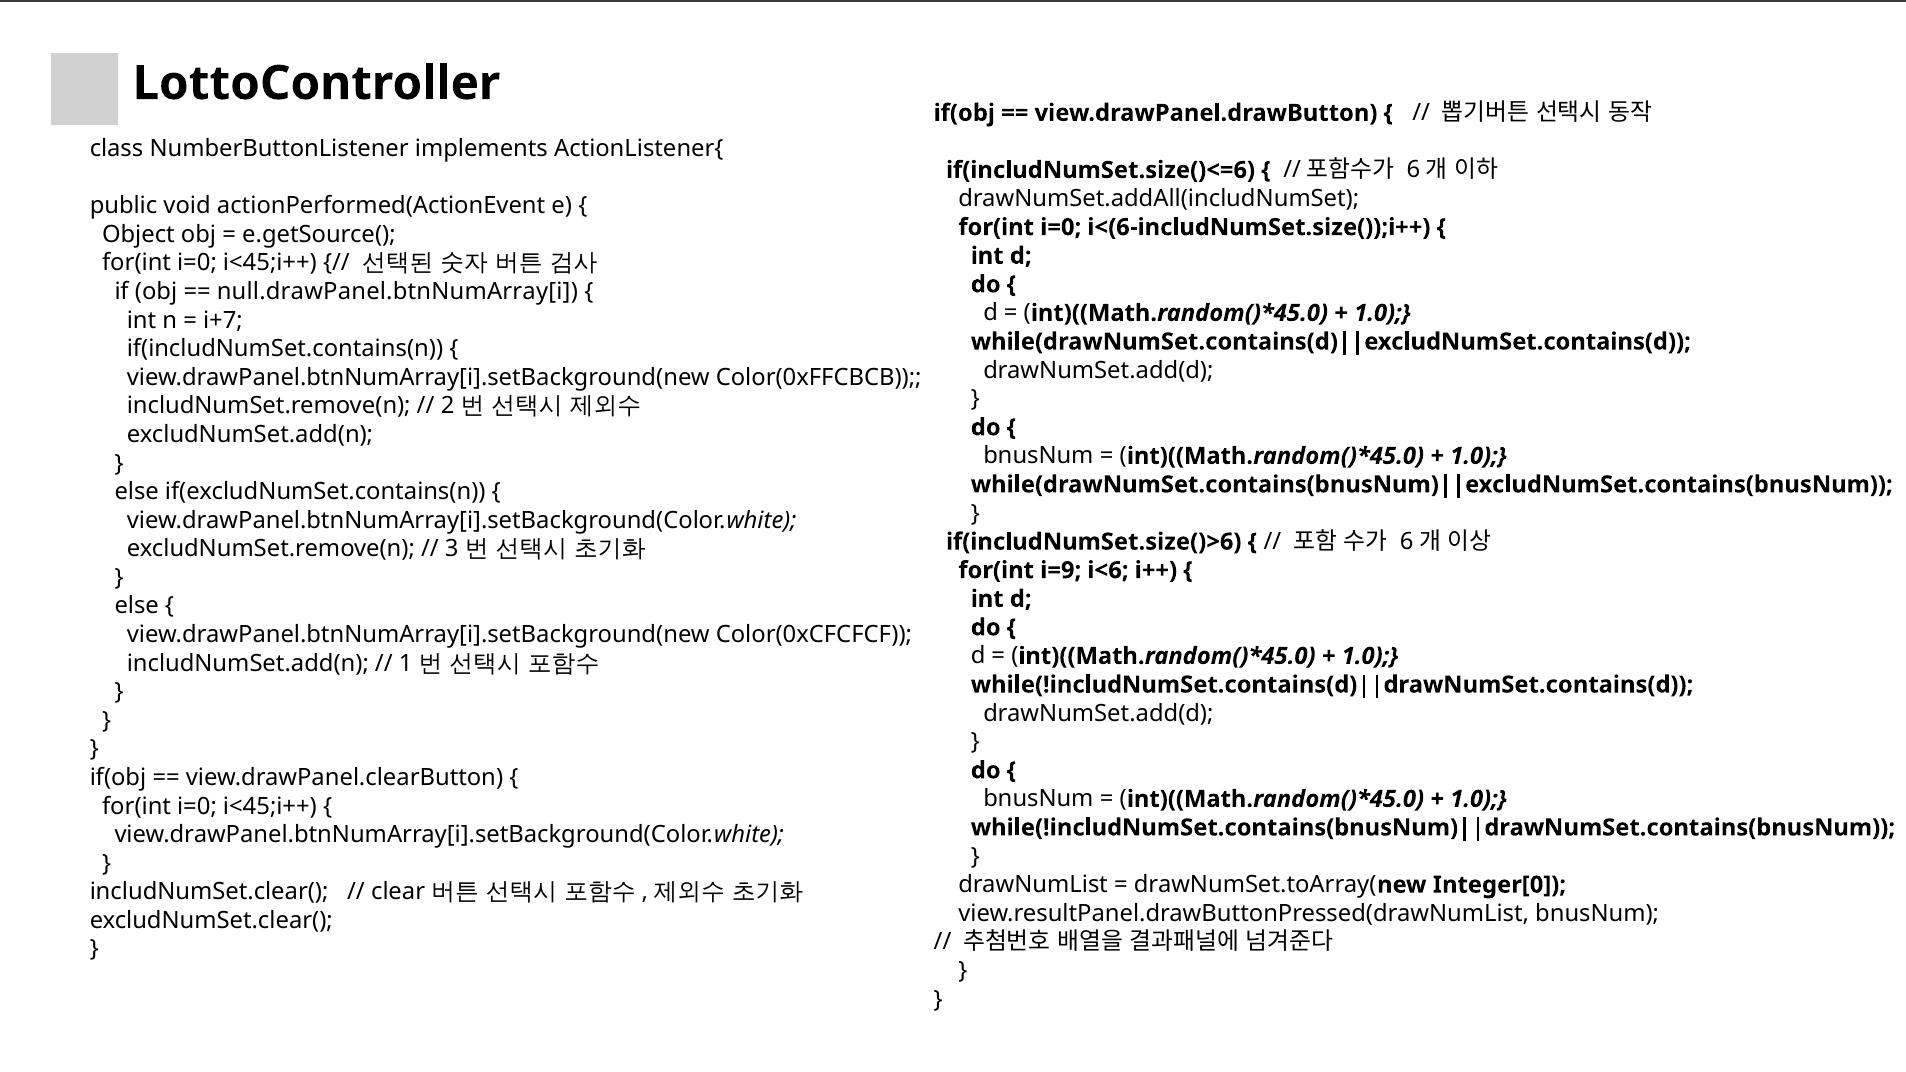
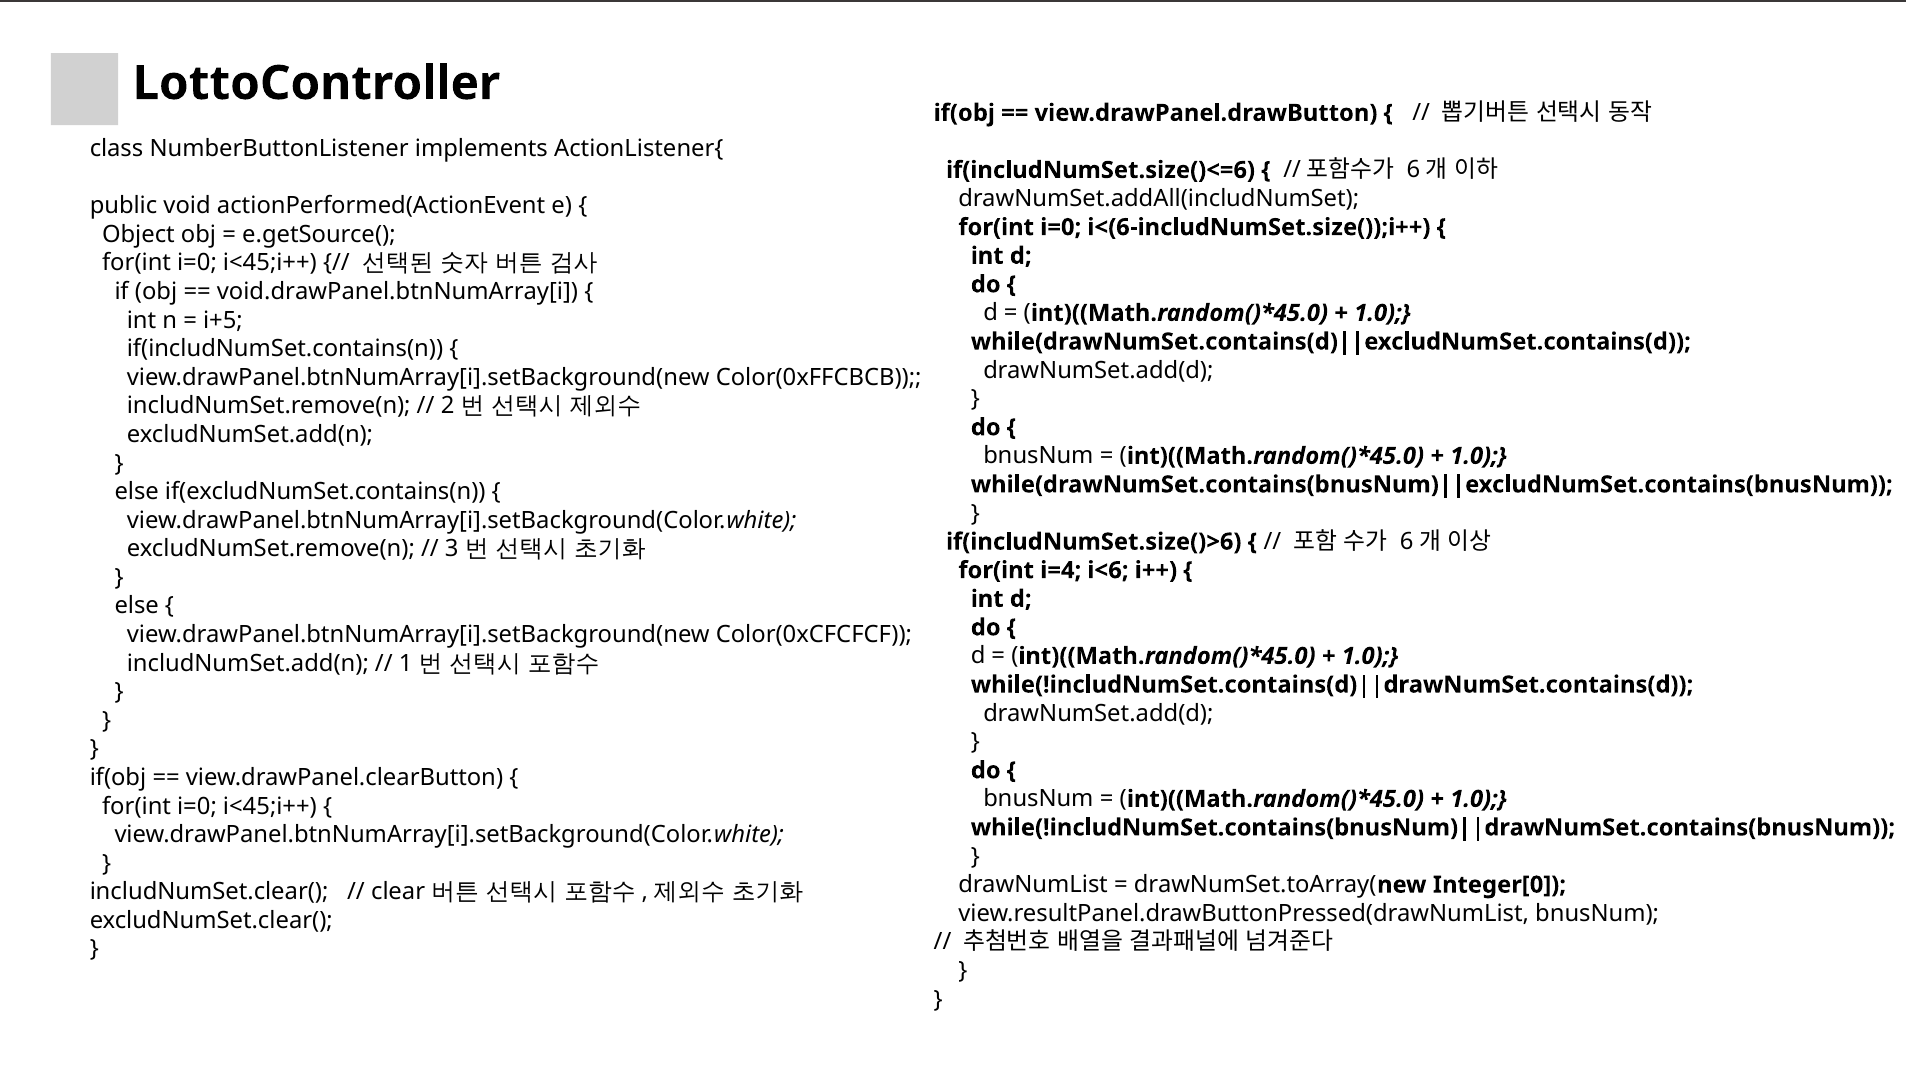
null.drawPanel.btnNumArray[i: null.drawPanel.btnNumArray[i -> void.drawPanel.btnNumArray[i
i+7: i+7 -> i+5
i=9: i=9 -> i=4
